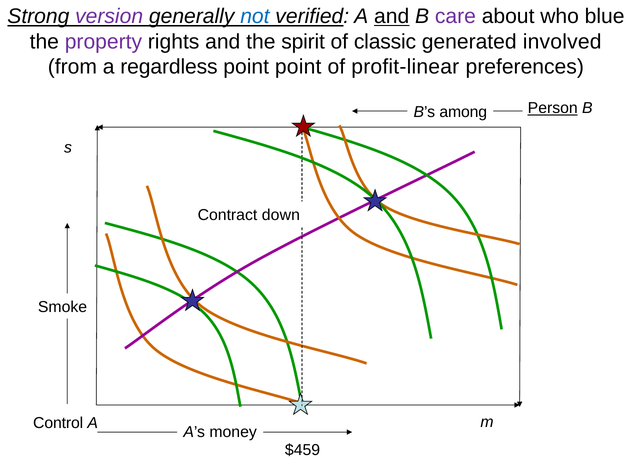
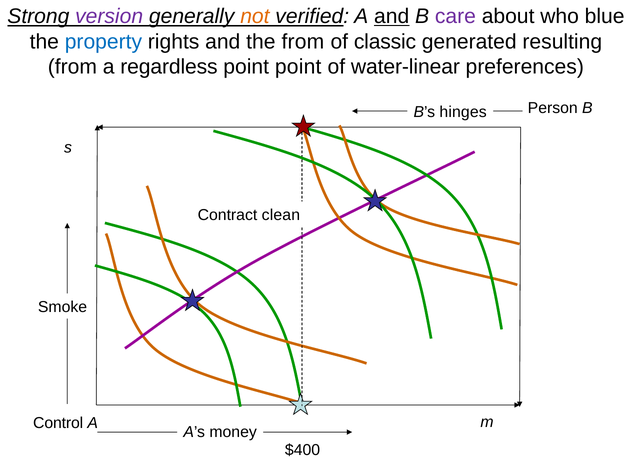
not colour: blue -> orange
property colour: purple -> blue
the spirit: spirit -> from
involved: involved -> resulting
profit-linear: profit-linear -> water-linear
Person underline: present -> none
among: among -> hinges
down: down -> clean
$459: $459 -> $400
